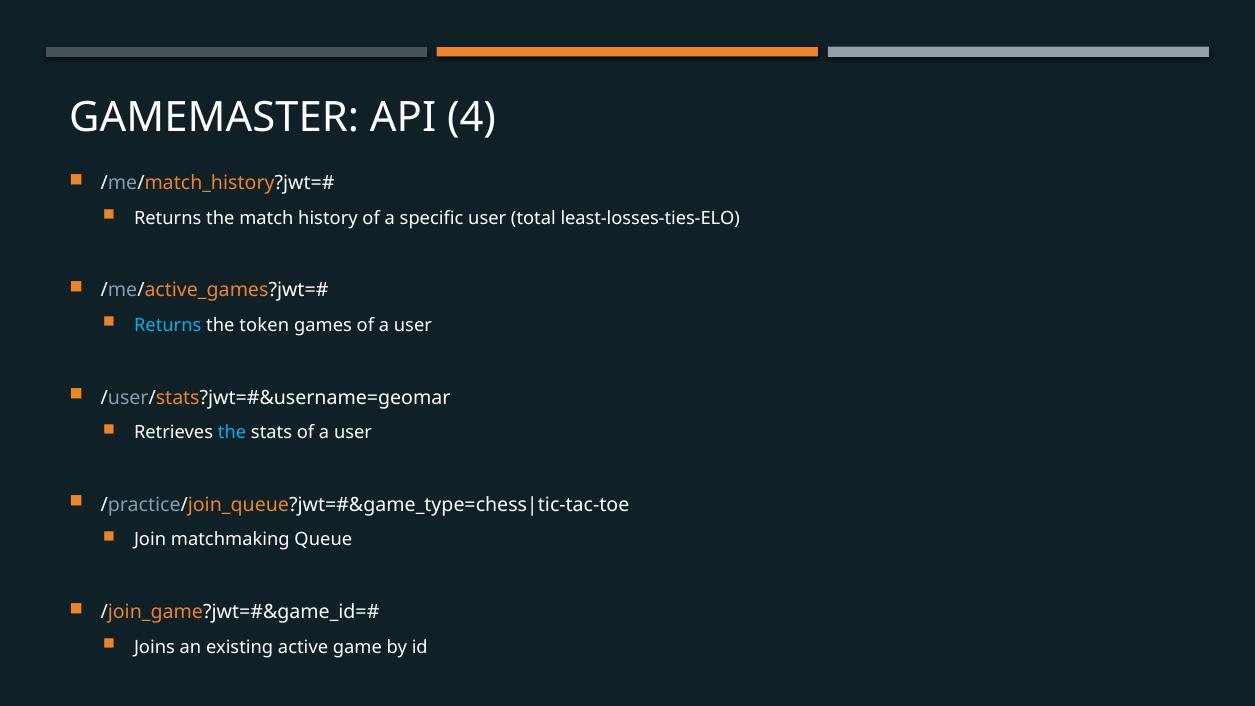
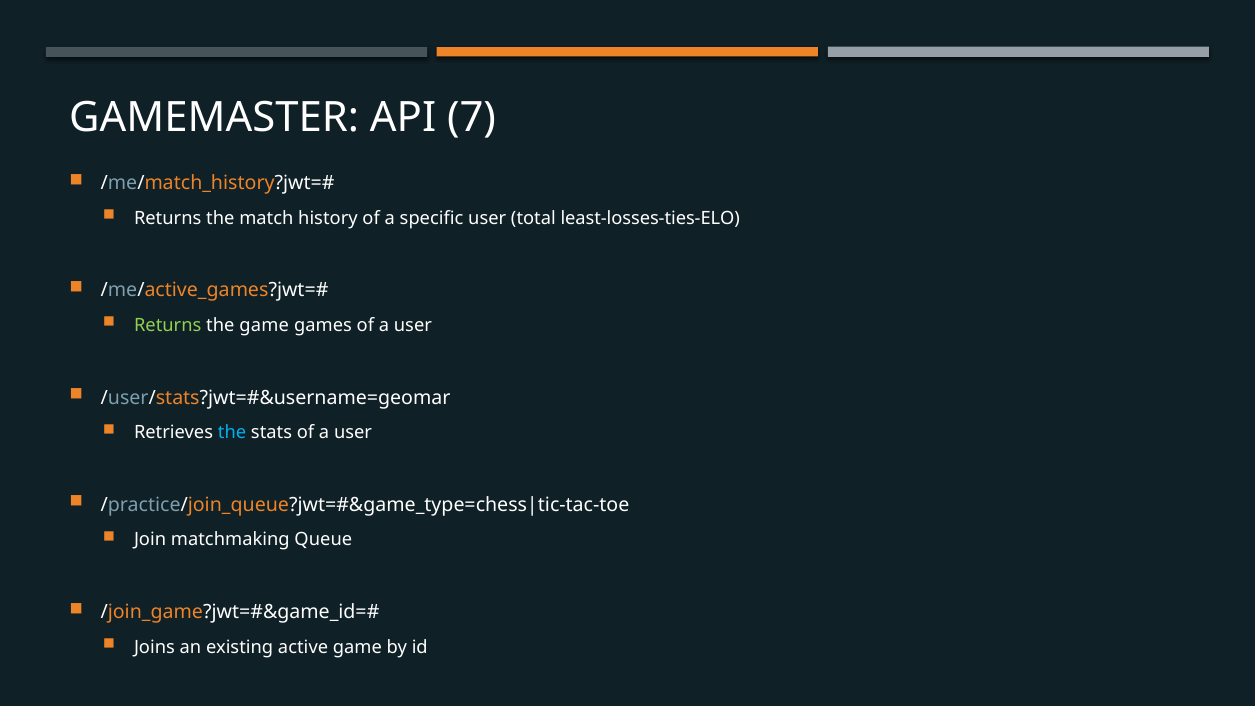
4: 4 -> 7
Returns at (168, 325) colour: light blue -> light green
the token: token -> game
